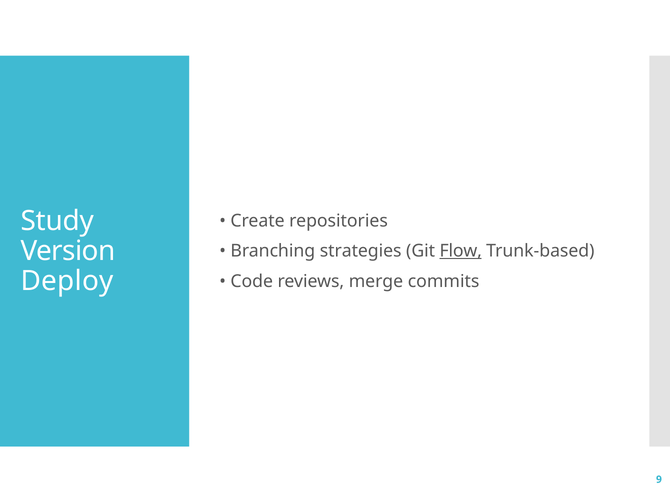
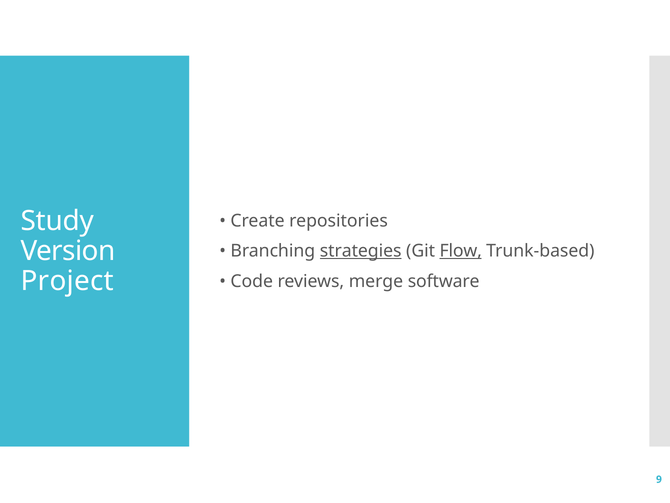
strategies underline: none -> present
Deploy: Deploy -> Project
commits: commits -> software
